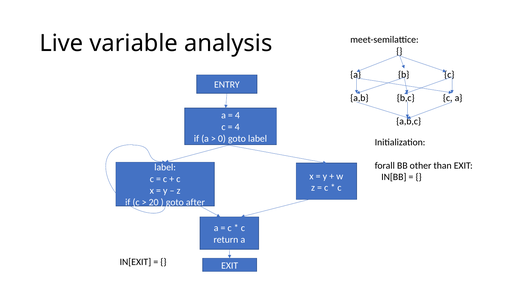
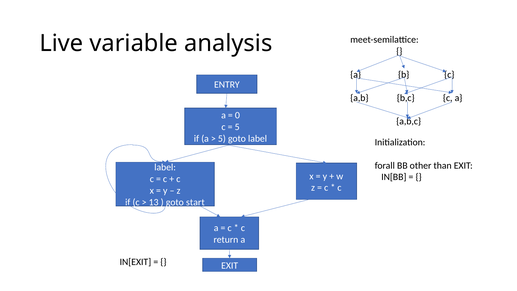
4 at (237, 115): 4 -> 0
4 at (237, 127): 4 -> 5
0 at (222, 139): 0 -> 5
20: 20 -> 13
after: after -> start
